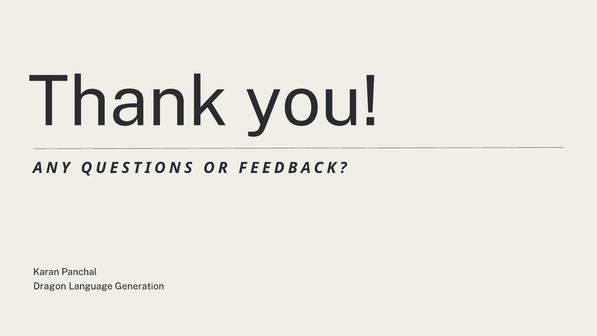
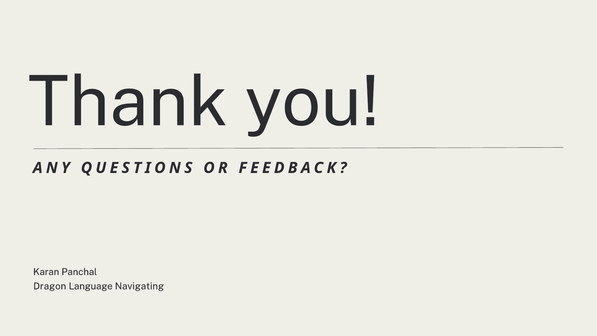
Generation: Generation -> Navigating
